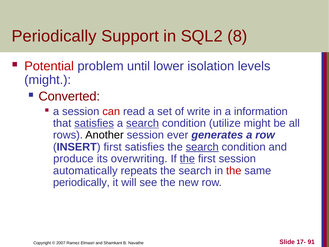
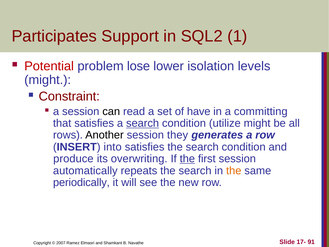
Periodically at (54, 36): Periodically -> Participates
8: 8 -> 1
until: until -> lose
Converted: Converted -> Constraint
can colour: red -> black
write: write -> have
information: information -> committing
satisfies at (94, 123) underline: present -> none
ever: ever -> they
INSERT first: first -> into
search at (202, 147) underline: present -> none
the at (234, 170) colour: red -> orange
